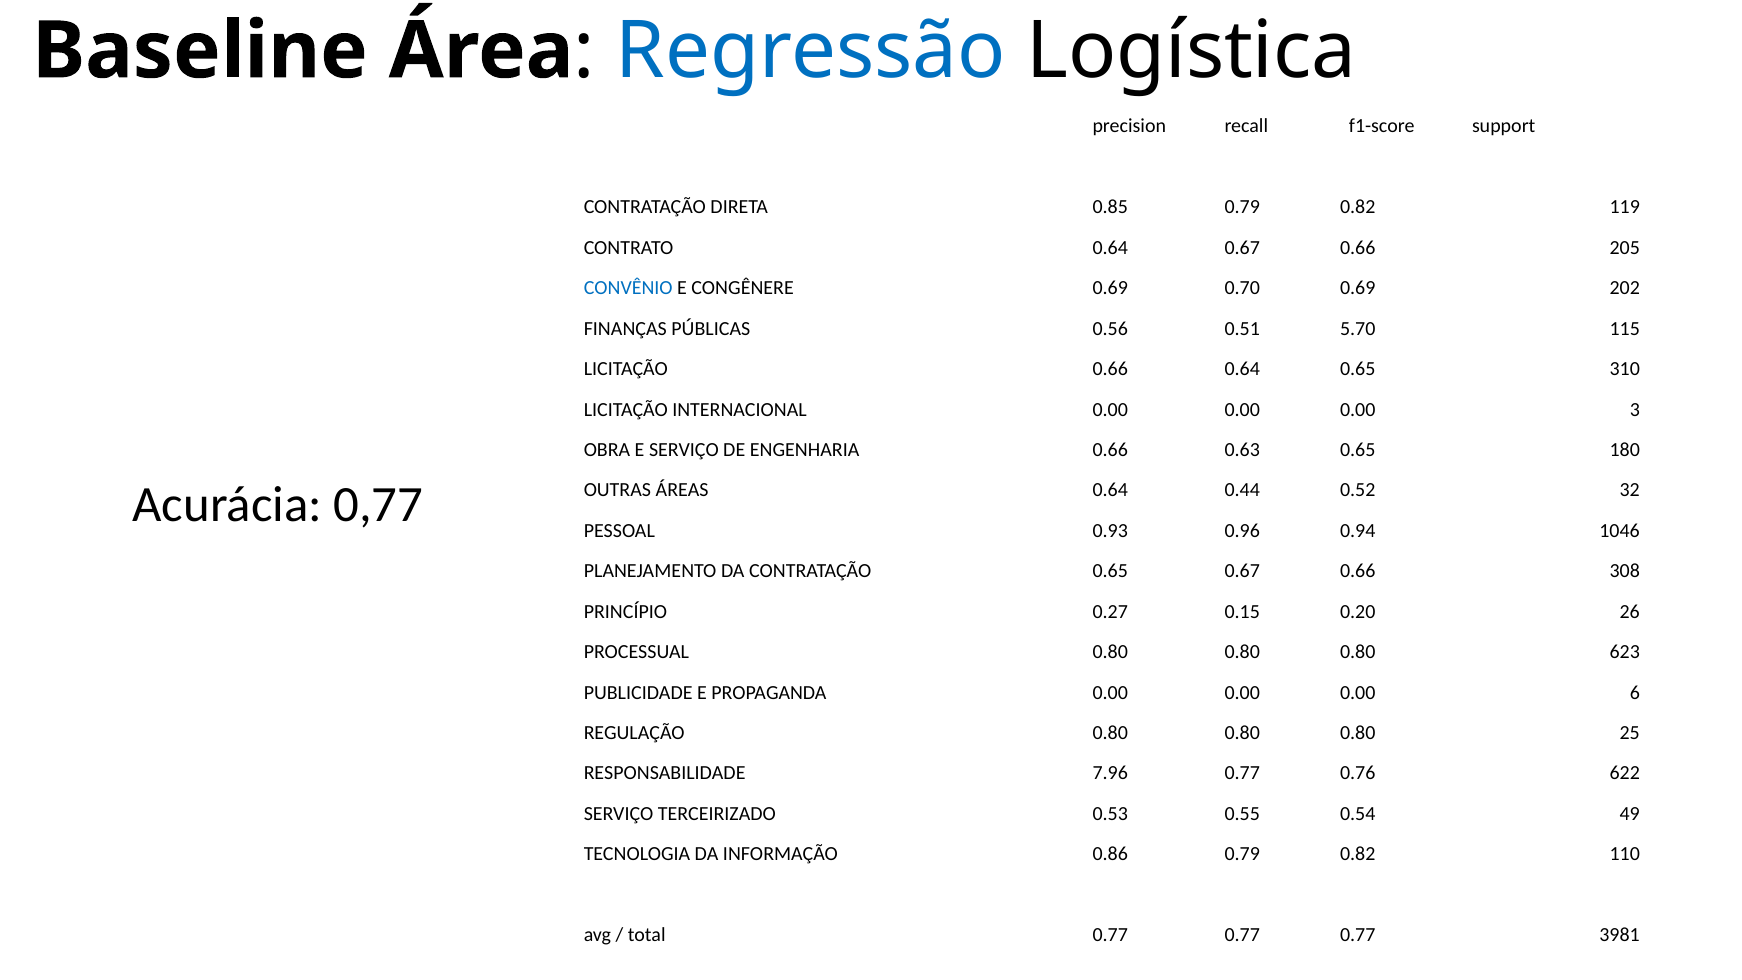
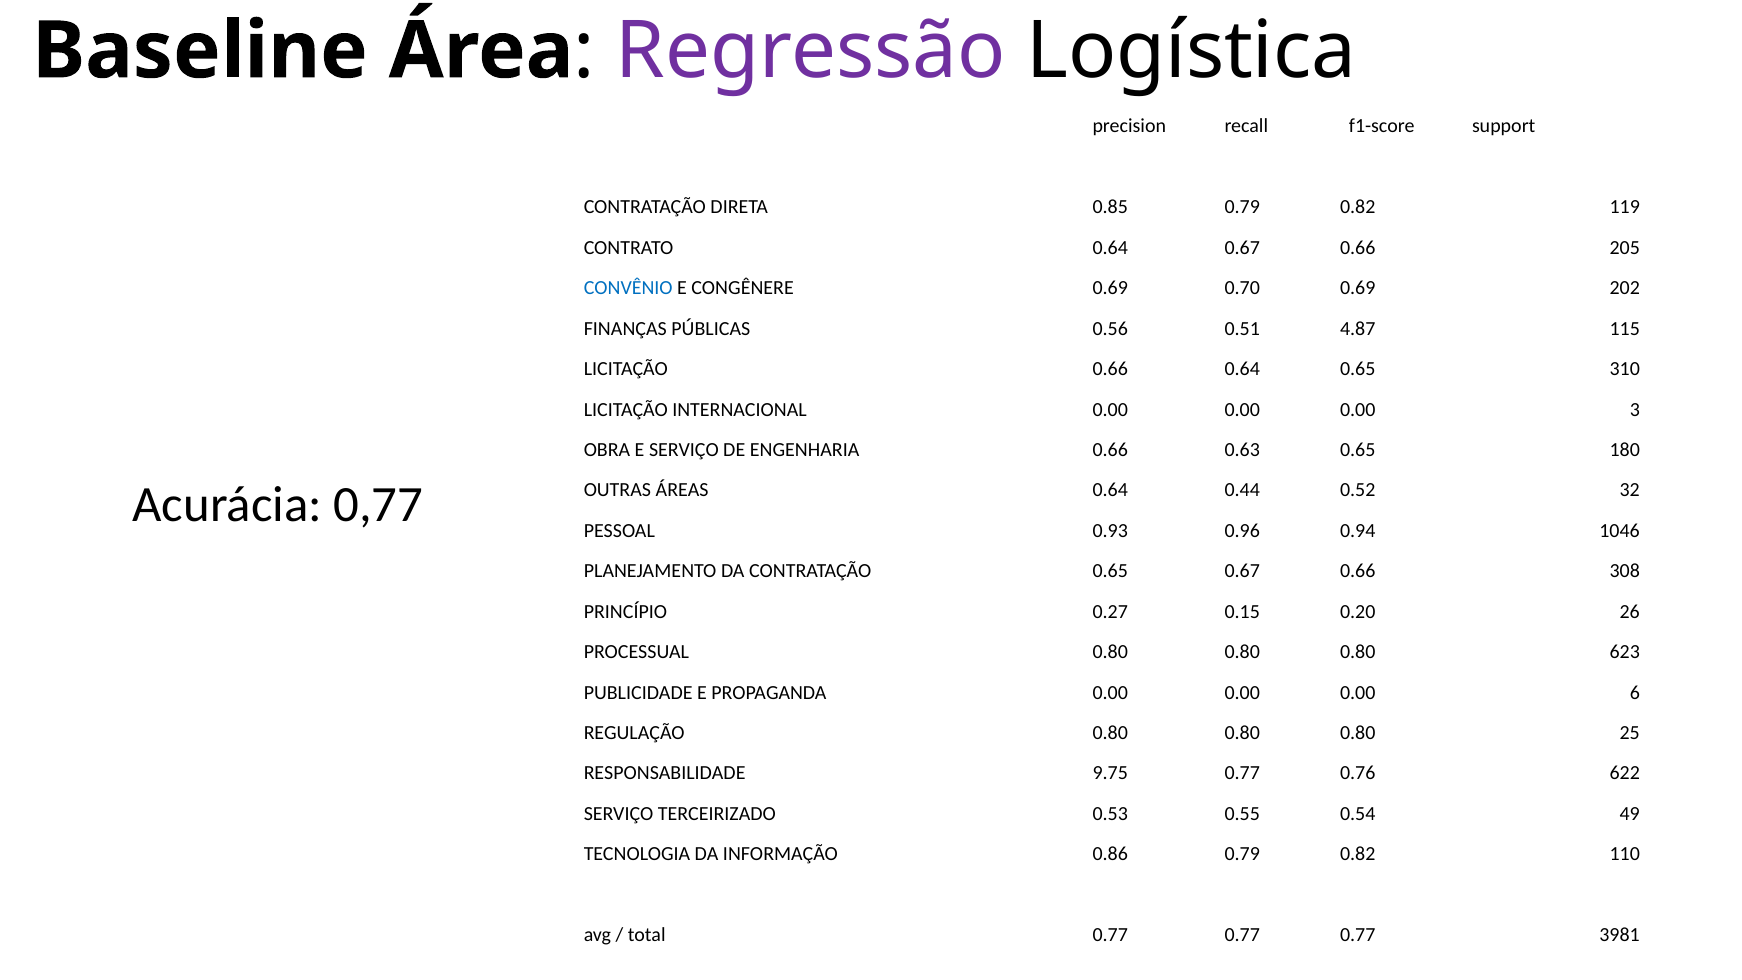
Regressão colour: blue -> purple
5.70: 5.70 -> 4.87
7.96: 7.96 -> 9.75
